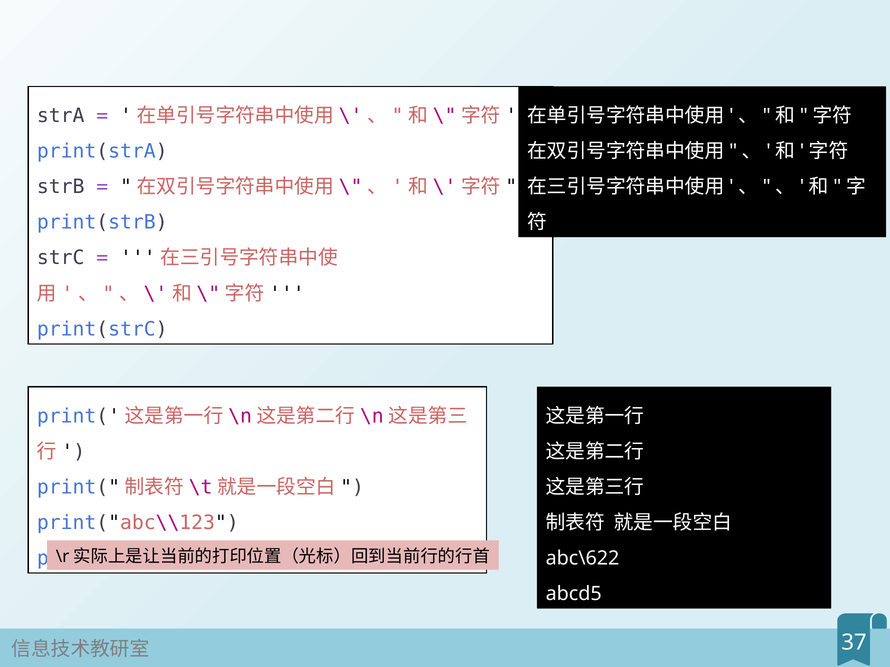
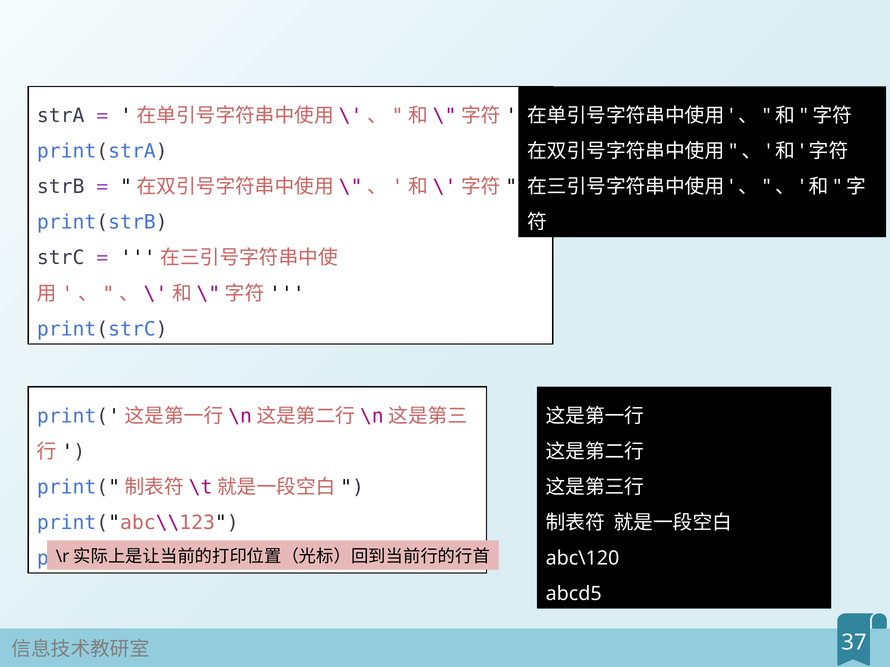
abc\622: abc\622 -> abc\120
